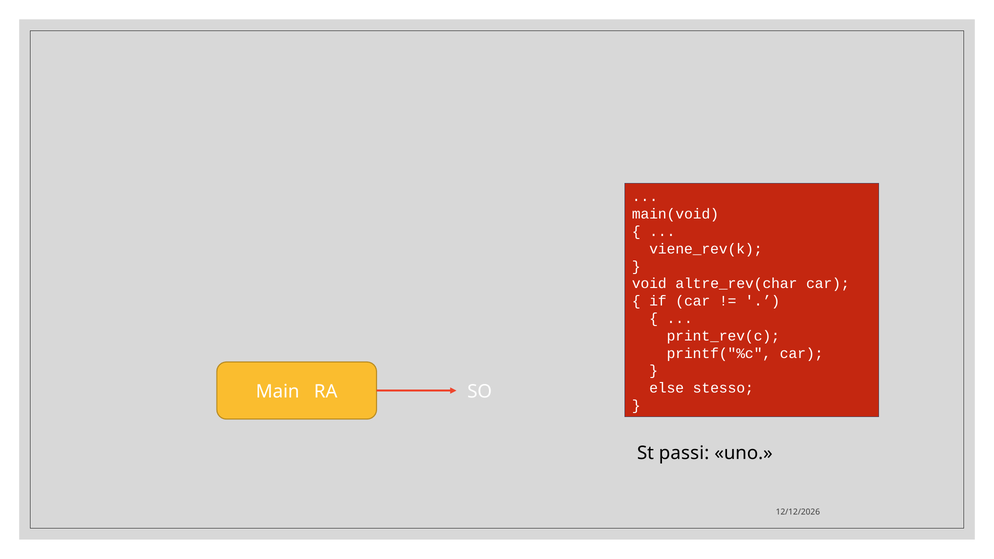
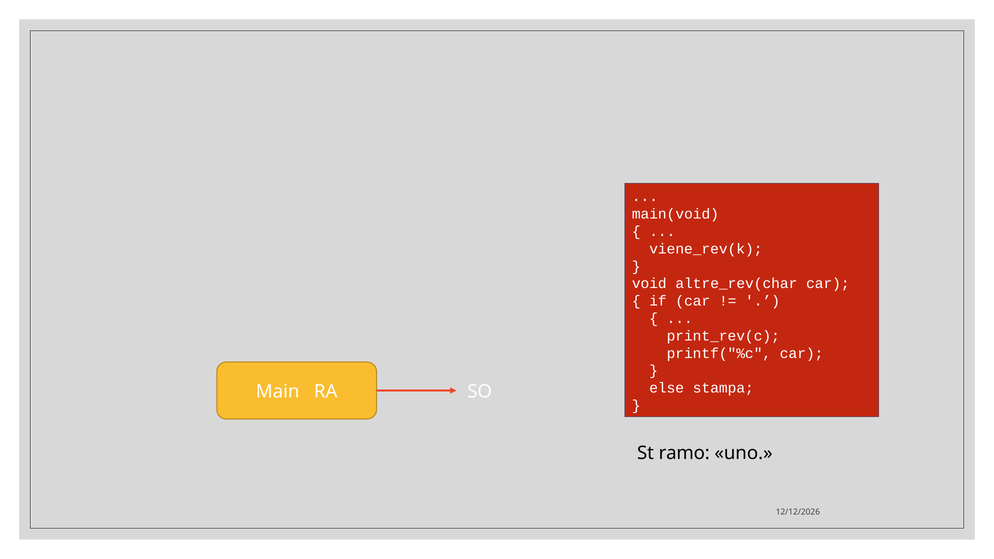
stesso: stesso -> stampa
passi: passi -> ramo
